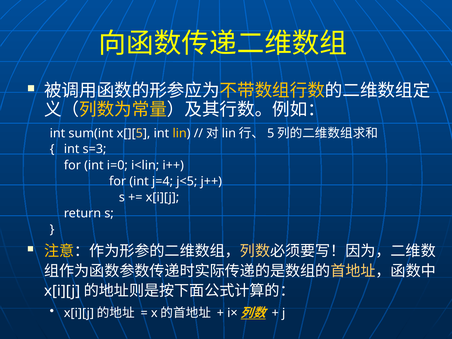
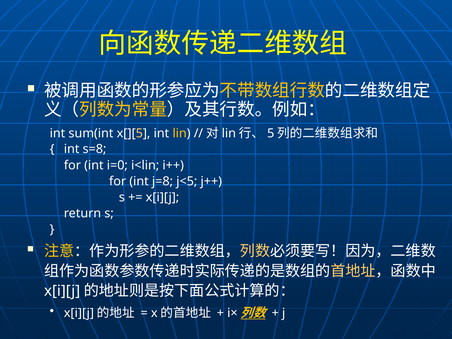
s=3: s=3 -> s=8
j=4: j=4 -> j=8
